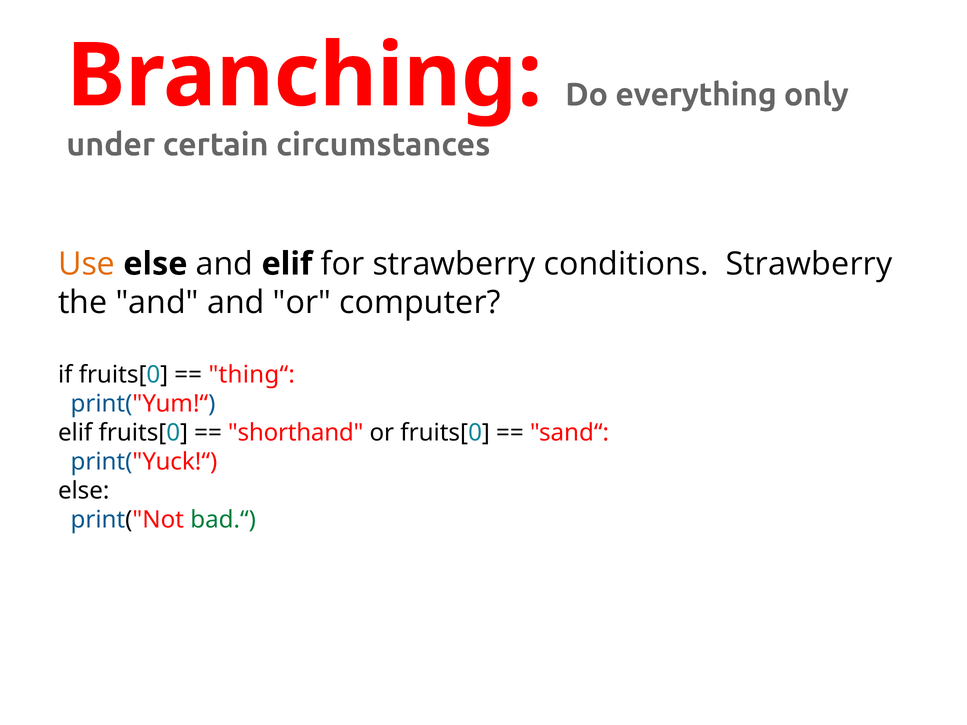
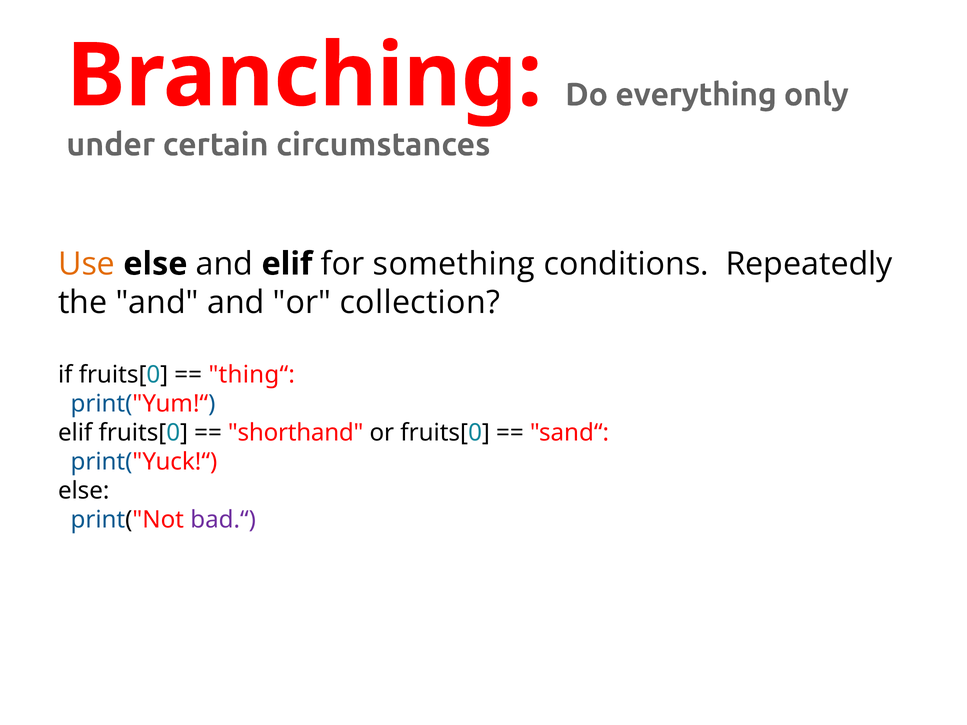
for strawberry: strawberry -> something
conditions Strawberry: Strawberry -> Repeatedly
computer: computer -> collection
bad.“ colour: green -> purple
